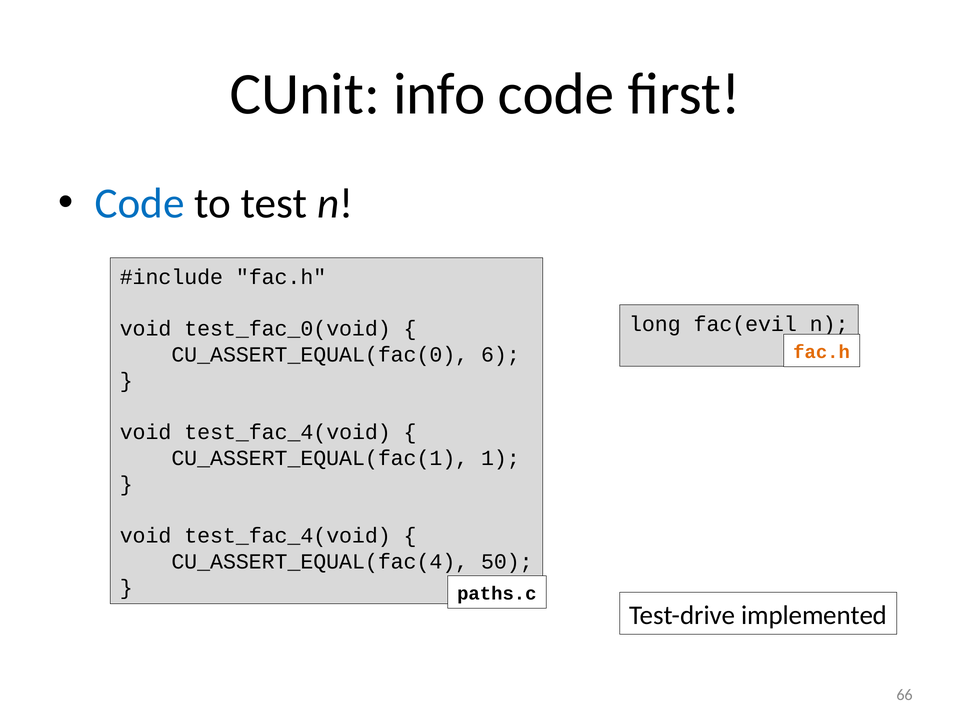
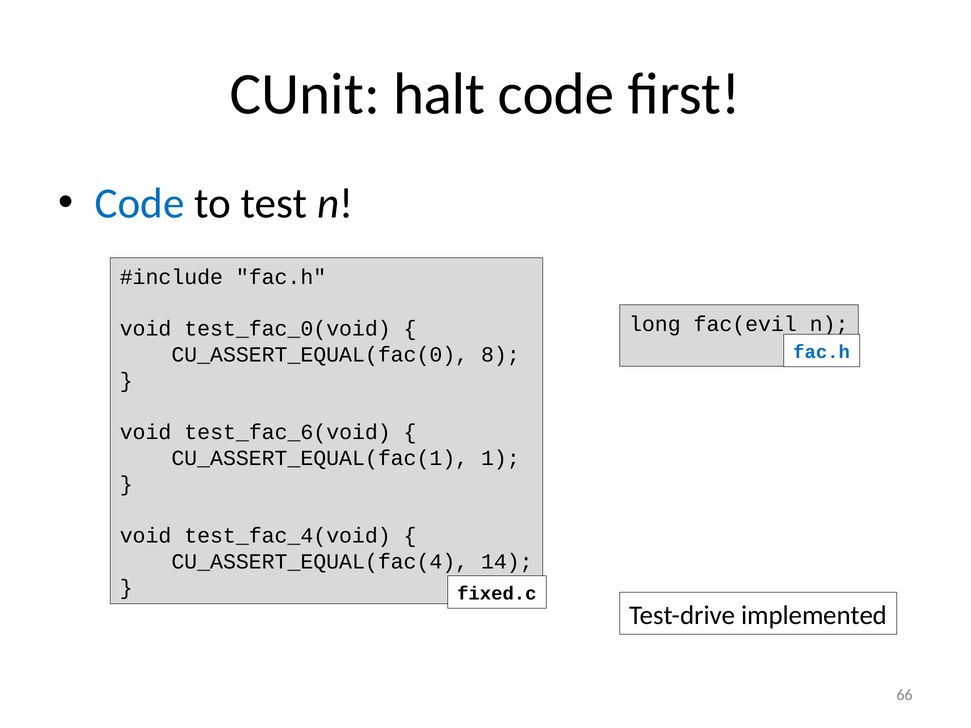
info: info -> halt
fac.h at (822, 352) colour: orange -> blue
6: 6 -> 8
test_fac_4(void at (288, 432): test_fac_4(void -> test_fac_6(void
50: 50 -> 14
paths.c: paths.c -> fixed.c
